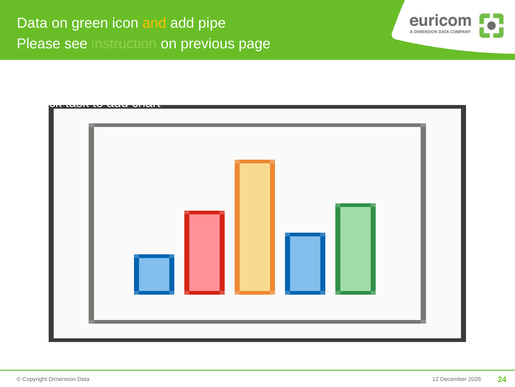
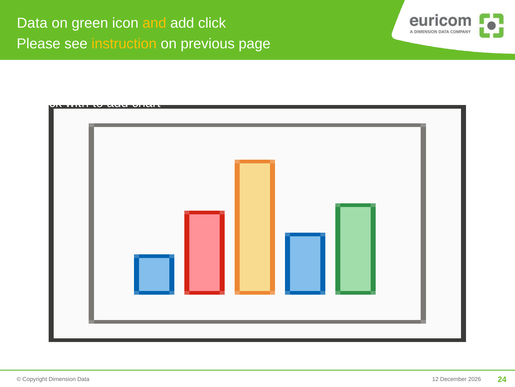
add pipe: pipe -> click
instruction colour: light green -> yellow
task: task -> with
